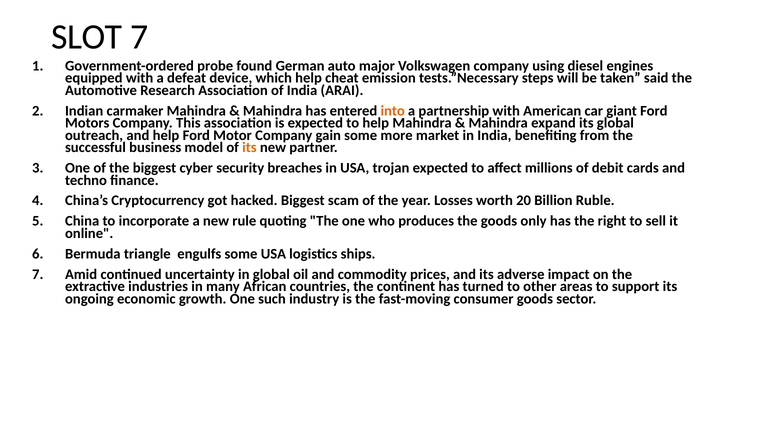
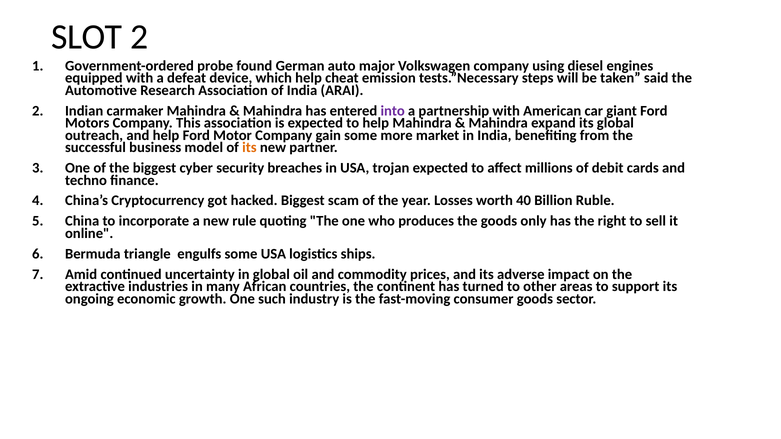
SLOT 7: 7 -> 2
into colour: orange -> purple
20: 20 -> 40
